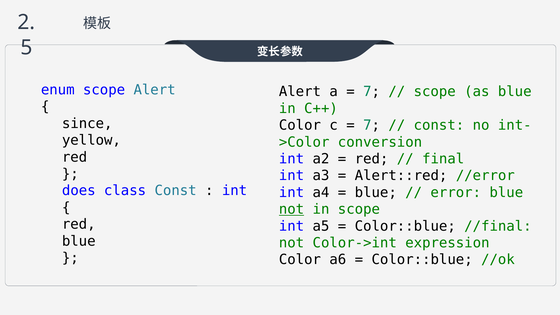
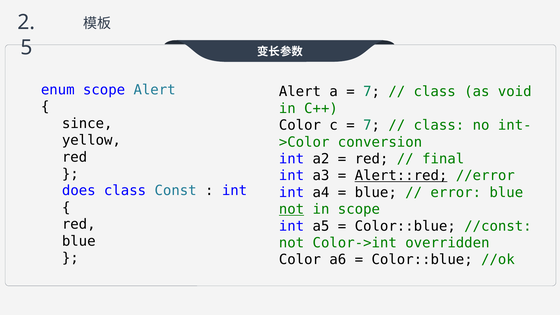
scope at (435, 92): scope -> class
as blue: blue -> void
const at (439, 125): const -> class
Alert::red underline: none -> present
//final: //final -> //const
expression: expression -> overridden
